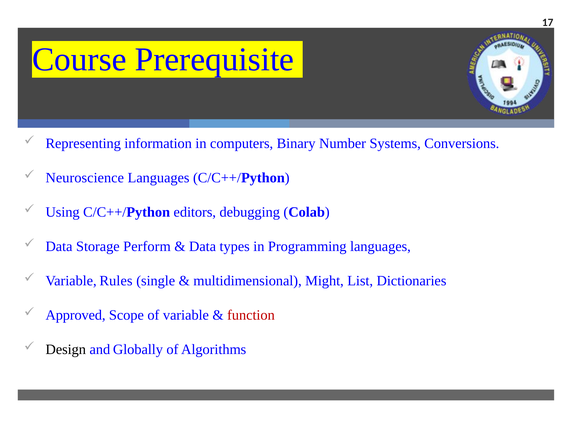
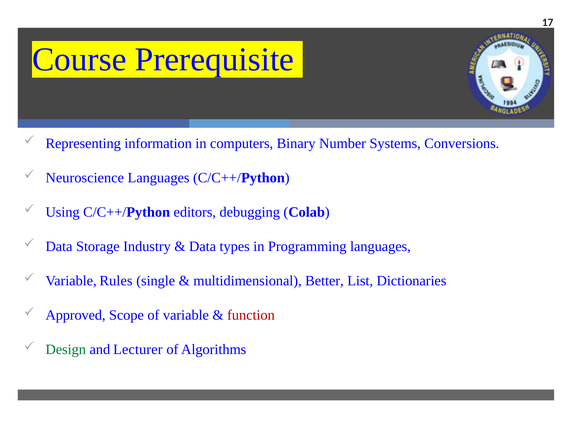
Perform: Perform -> Industry
Might: Might -> Better
Design colour: black -> green
Globally: Globally -> Lecturer
